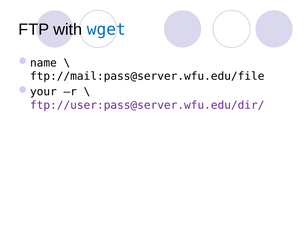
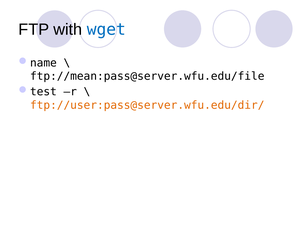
ftp://mail:pass@server.wfu.edu/file: ftp://mail:pass@server.wfu.edu/file -> ftp://mean:pass@server.wfu.edu/file
your: your -> test
ftp://user:pass@server.wfu.edu/dir/ colour: purple -> orange
